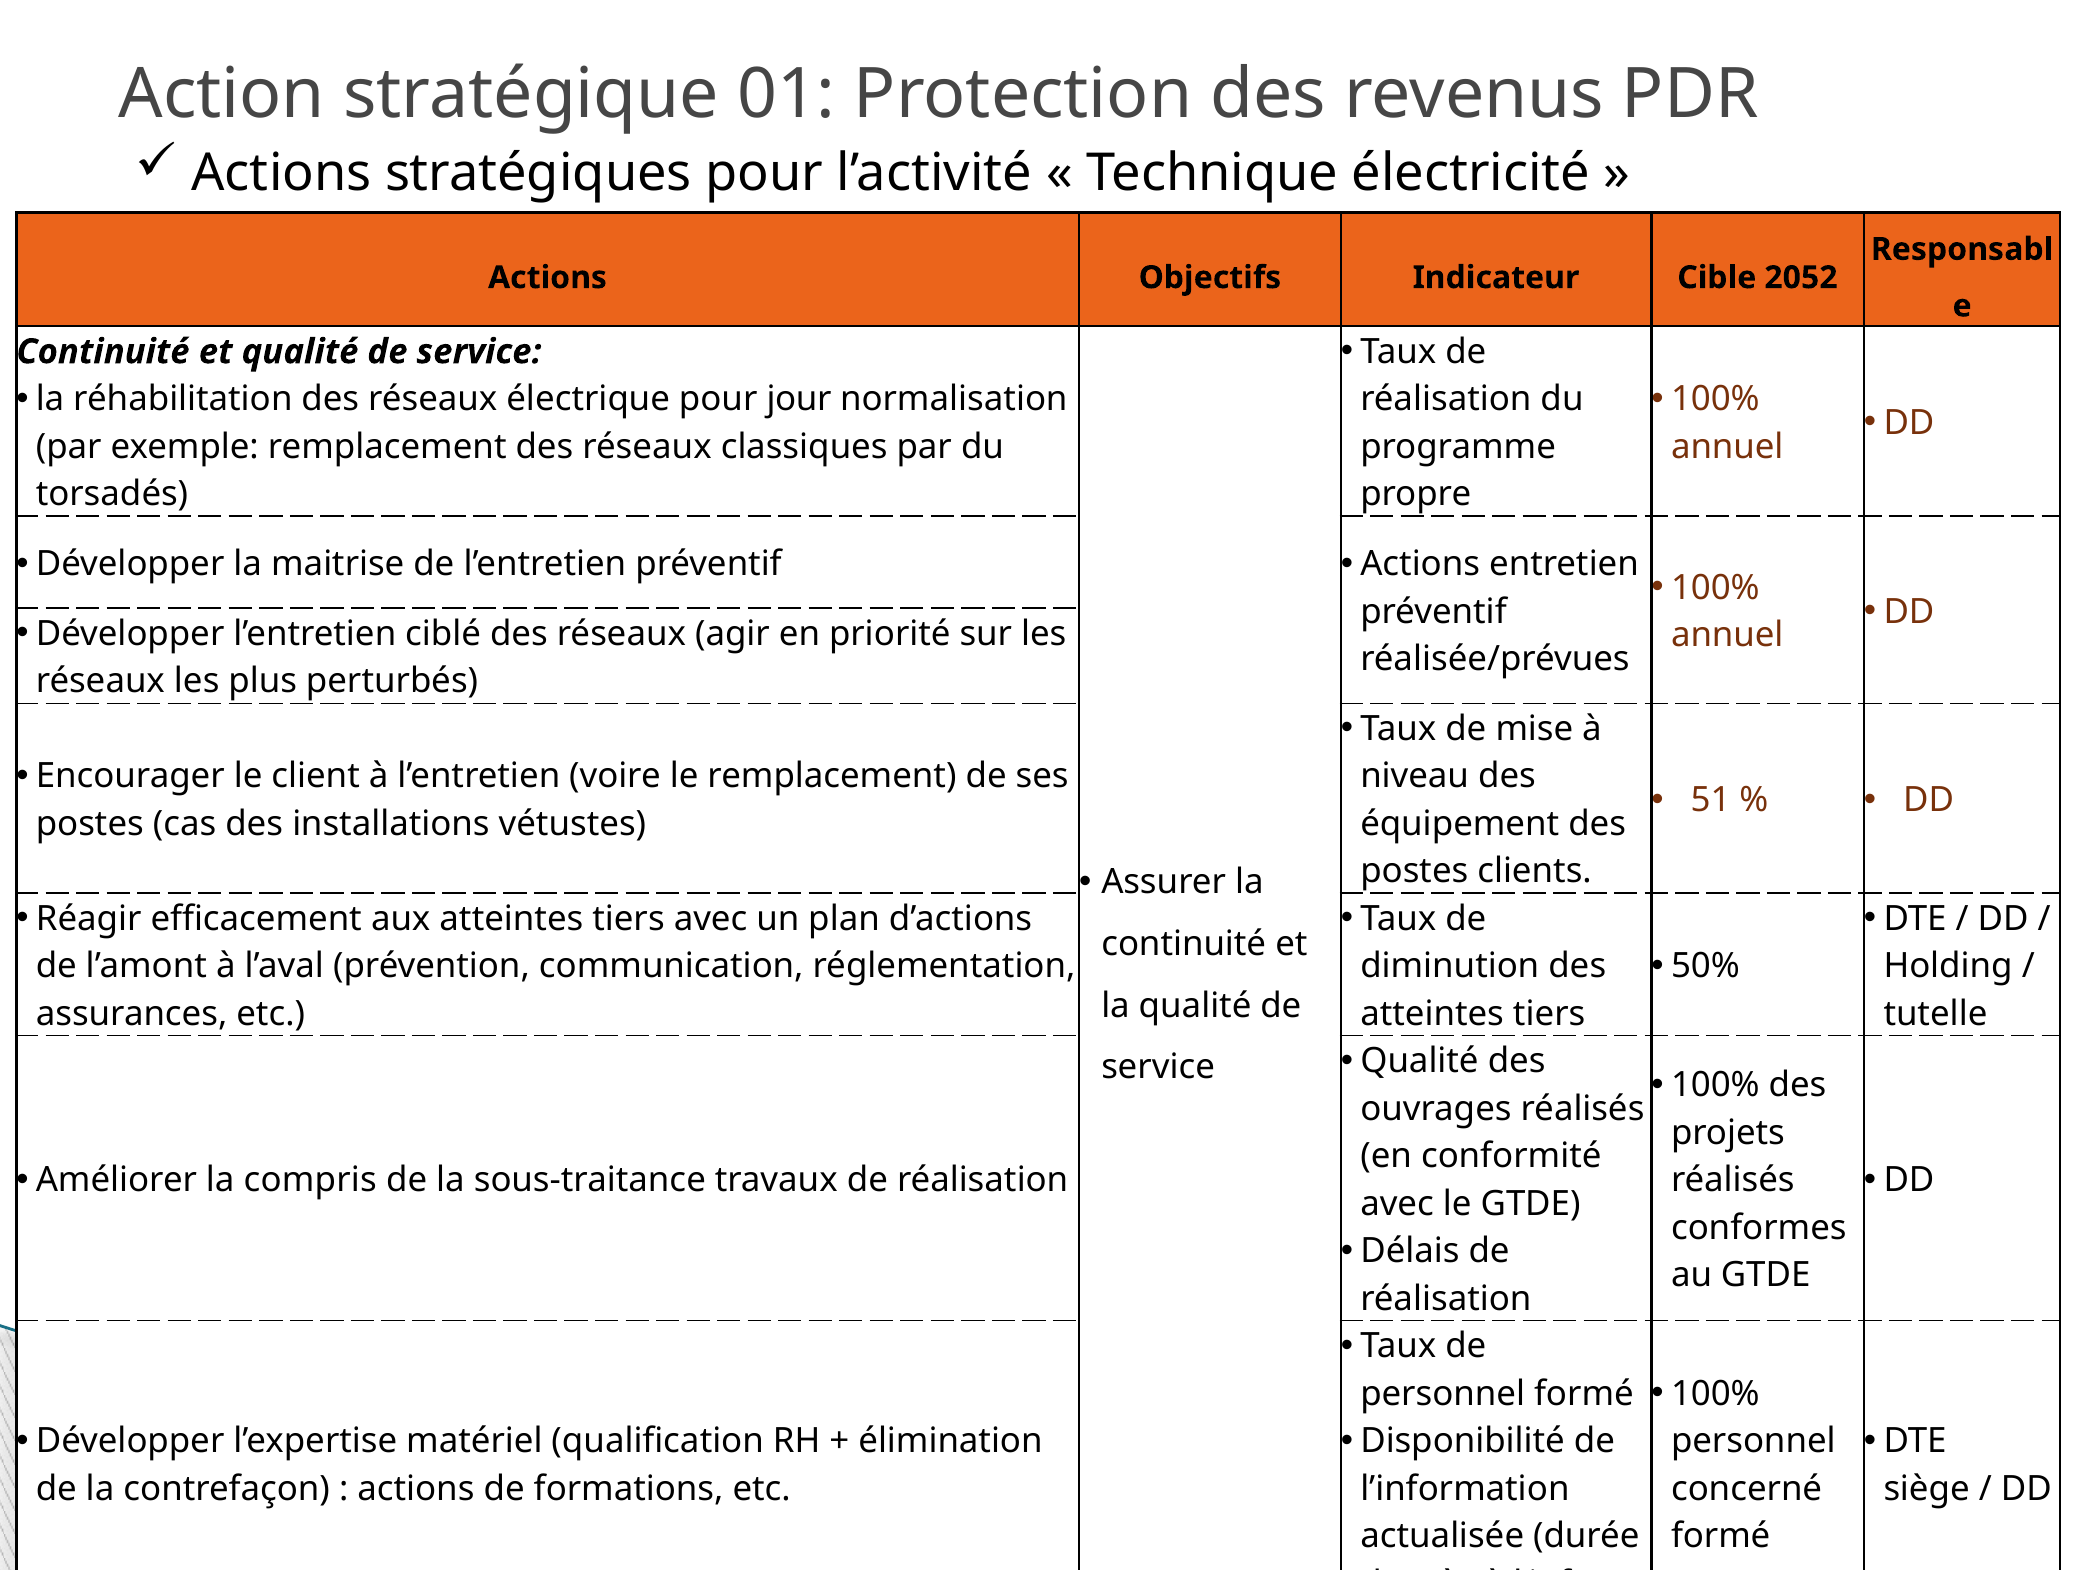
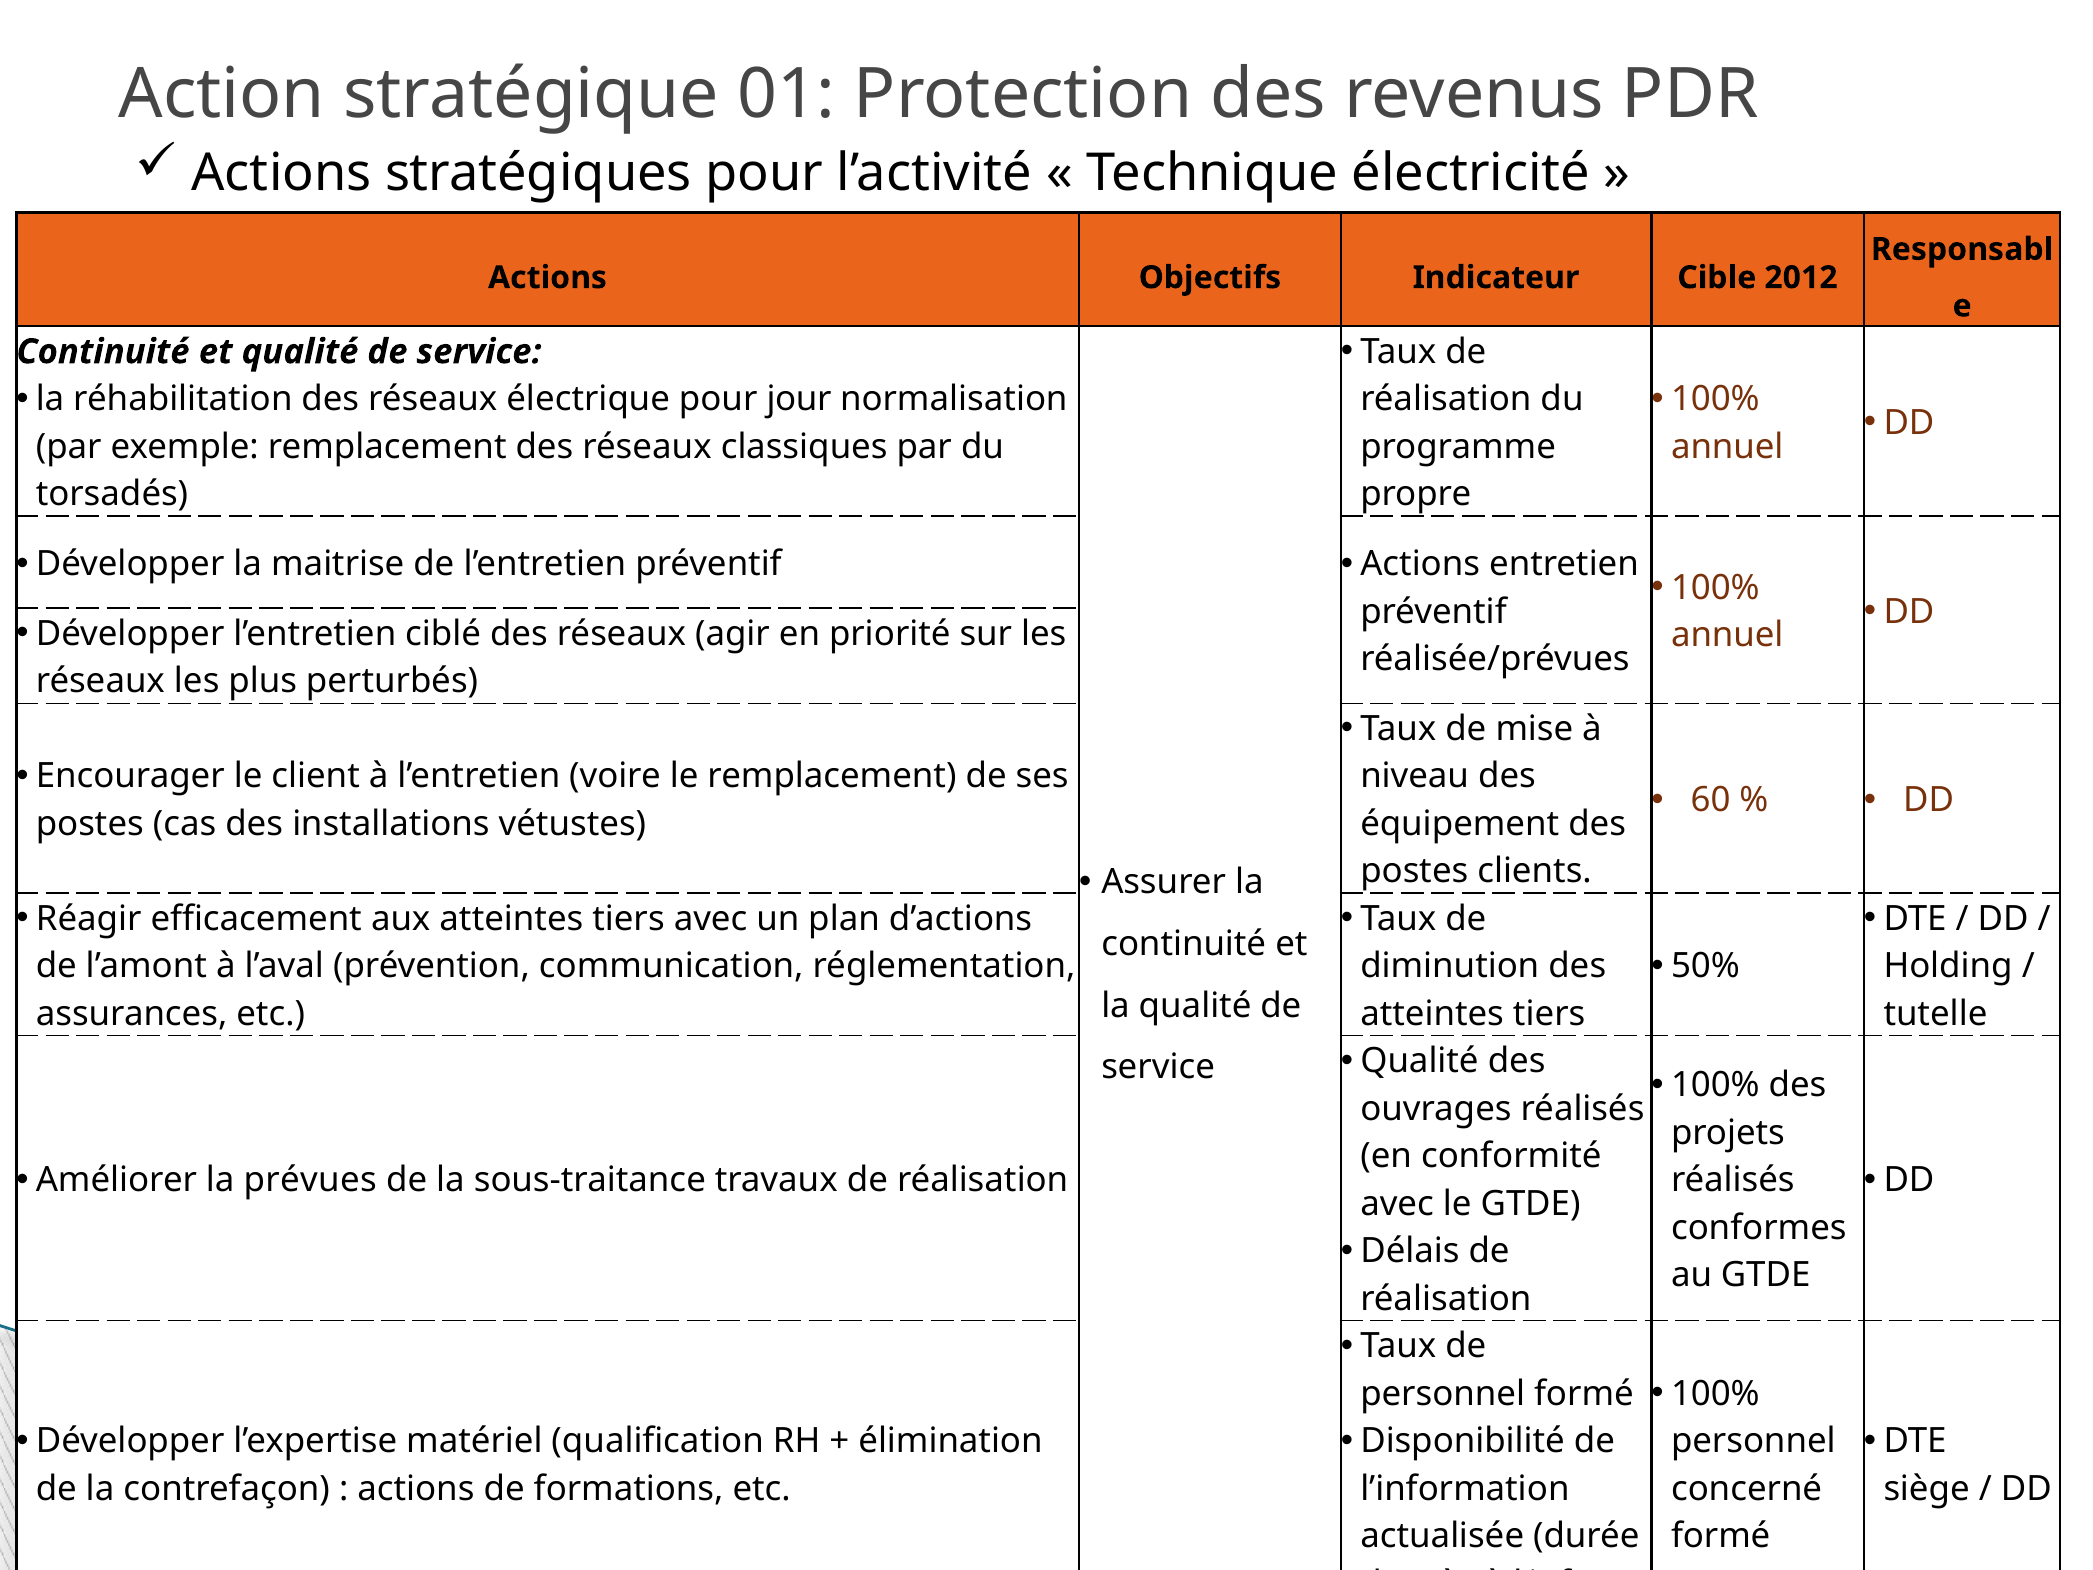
2052: 2052 -> 2012
51: 51 -> 60
compris: compris -> prévues
